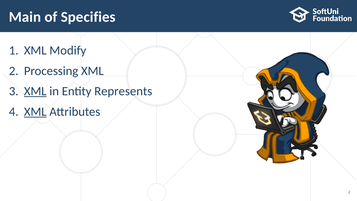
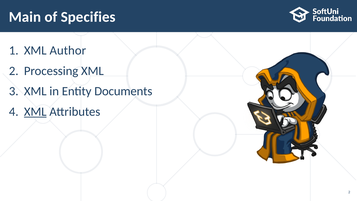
Modify: Modify -> Author
XML at (35, 91) underline: present -> none
Represents: Represents -> Documents
